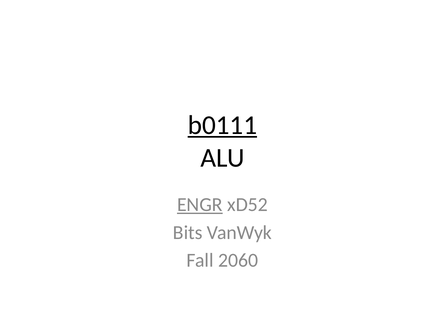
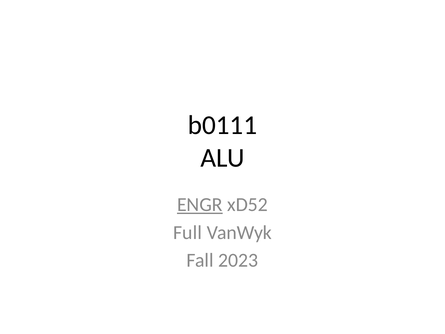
b0111 underline: present -> none
Bits: Bits -> Full
2060: 2060 -> 2023
